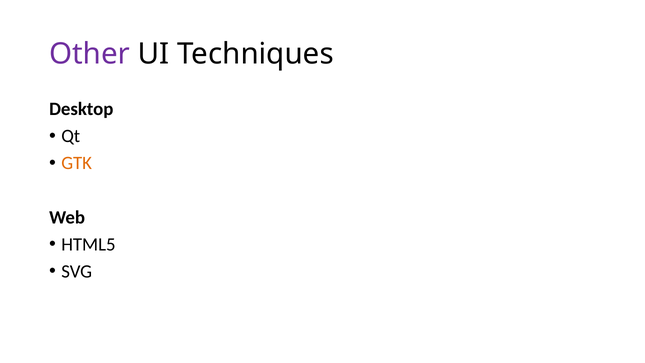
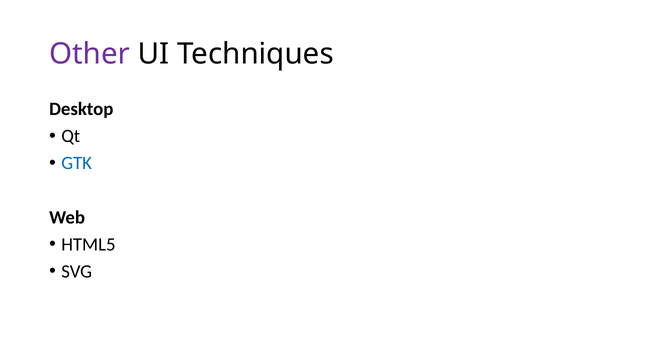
GTK colour: orange -> blue
